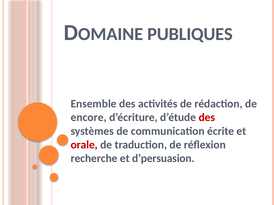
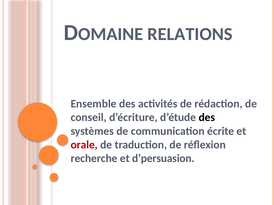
PUBLIQUES: PUBLIQUES -> RELATIONS
encore: encore -> conseil
des at (207, 118) colour: red -> black
